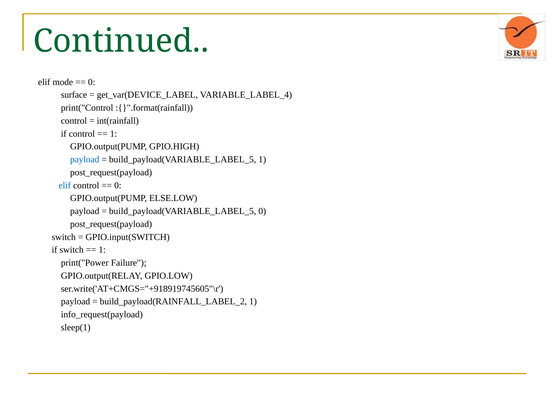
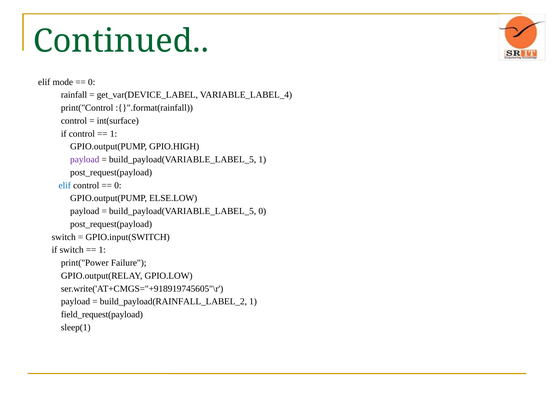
surface: surface -> rainfall
int(rainfall: int(rainfall -> int(surface
payload at (85, 160) colour: blue -> purple
info_request(payload: info_request(payload -> field_request(payload
